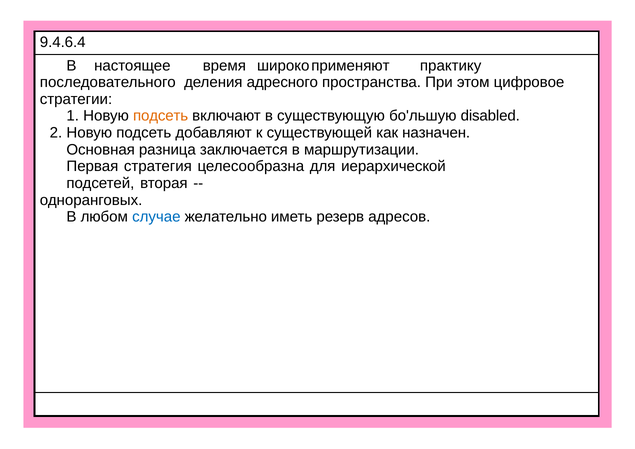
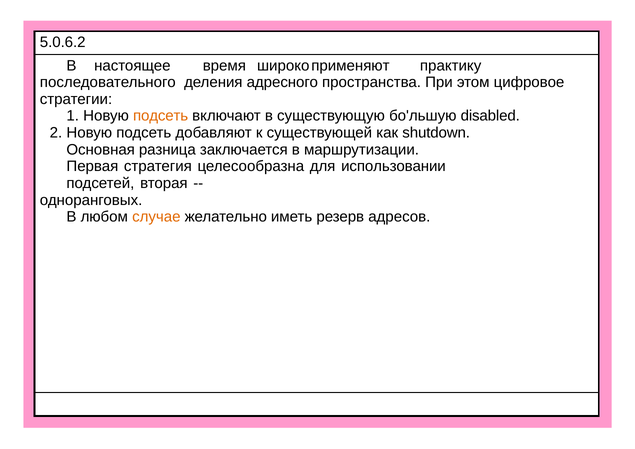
9.4.6.4: 9.4.6.4 -> 5.0.6.2
назначен: назначен -> shutdown
иерархической: иерархической -> использовании
случае colour: blue -> orange
